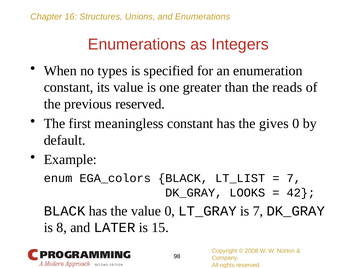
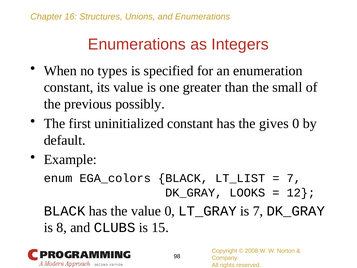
reads: reads -> small
previous reserved: reserved -> possibly
meaningless: meaningless -> uninitialized
42: 42 -> 12
LATER: LATER -> CLUBS
